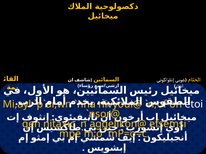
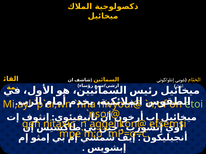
etoi colour: white -> light green
